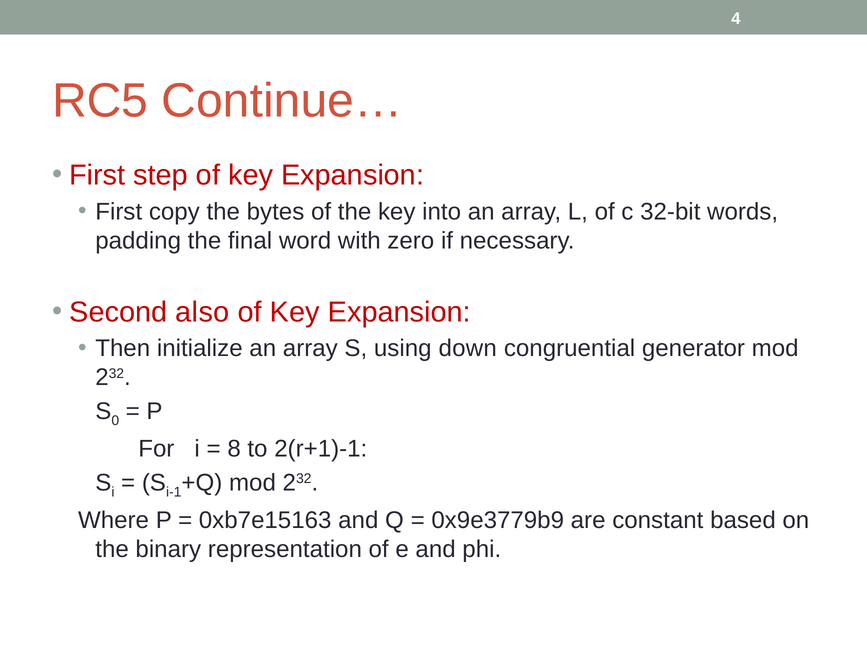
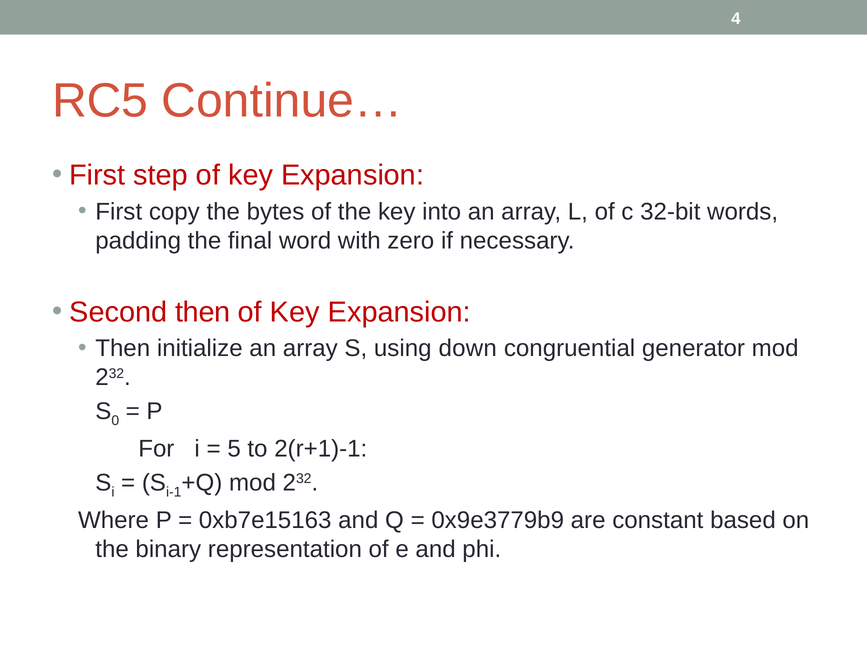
Second also: also -> then
8: 8 -> 5
